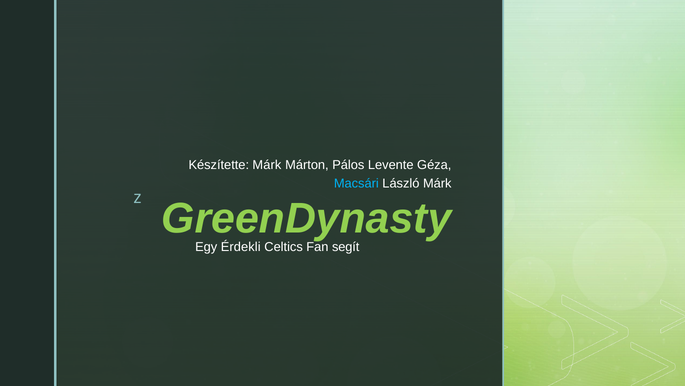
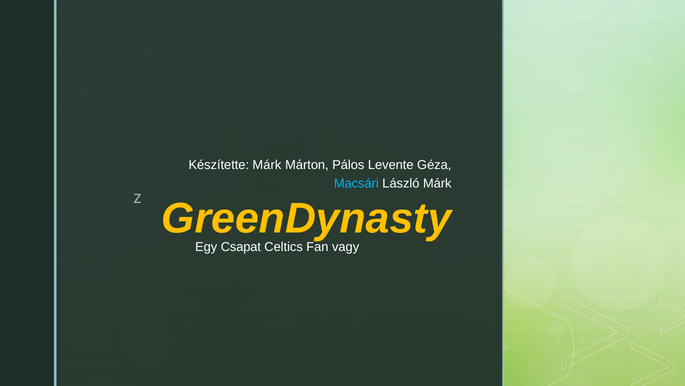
GreenDynasty colour: light green -> yellow
Érdekli: Érdekli -> Csapat
segít: segít -> vagy
